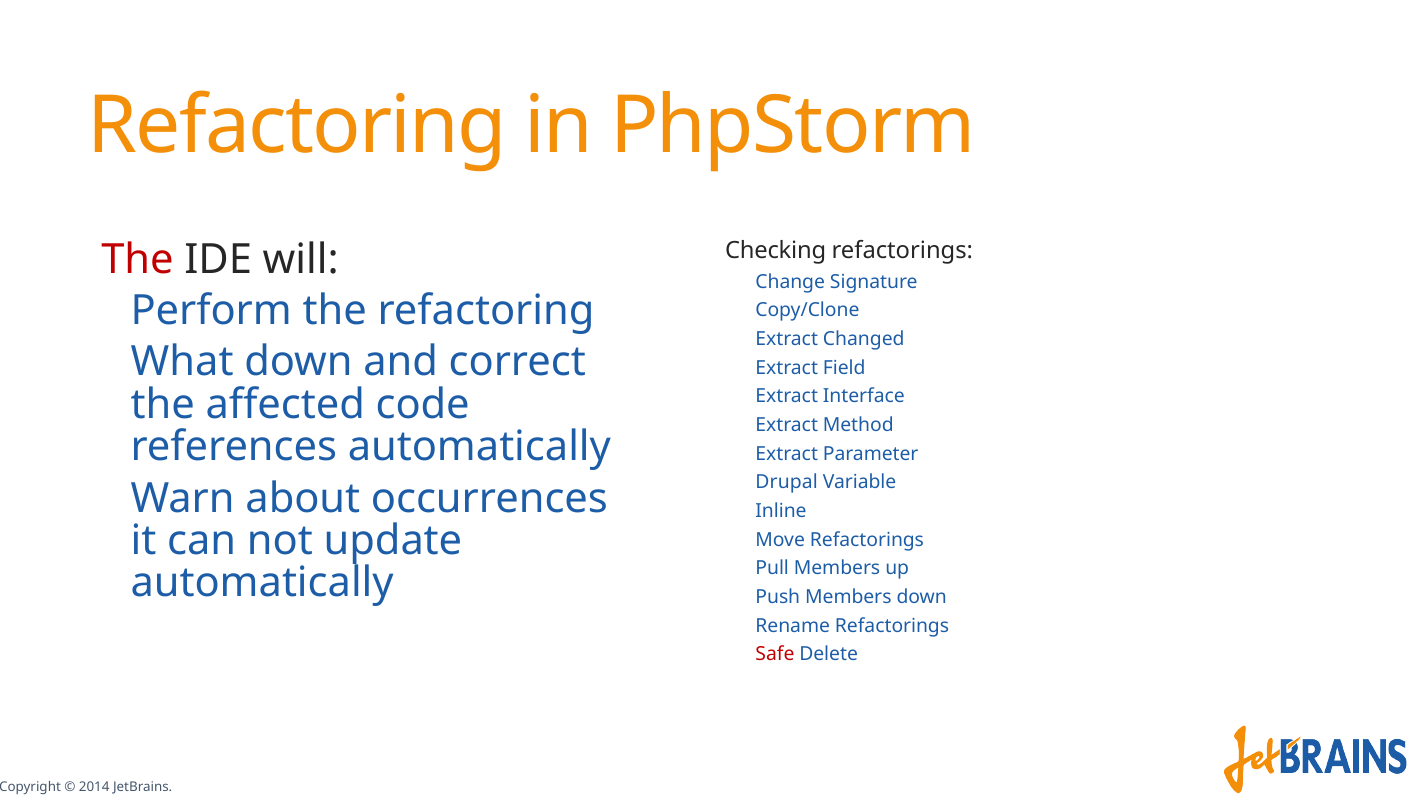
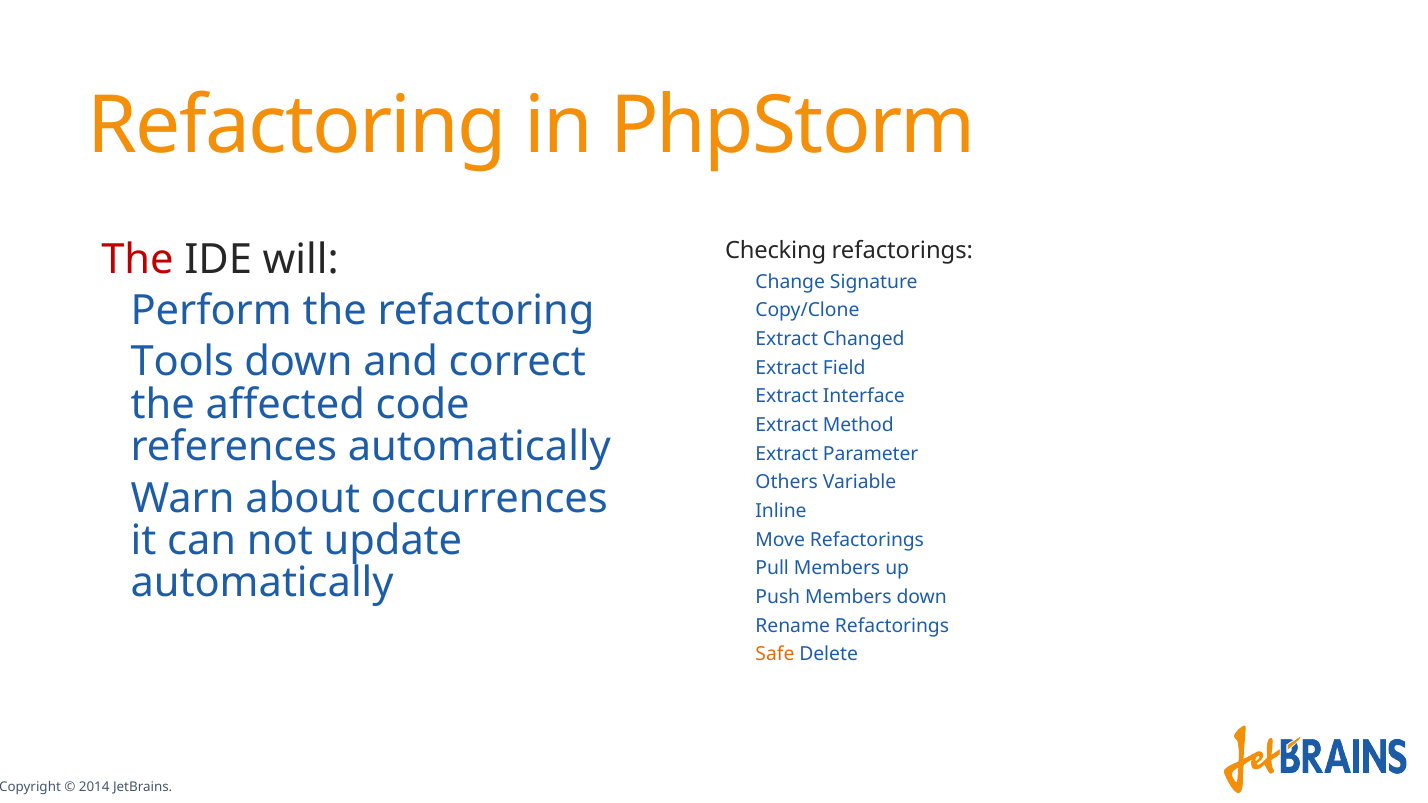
What: What -> Tools
Drupal: Drupal -> Others
Safe colour: red -> orange
